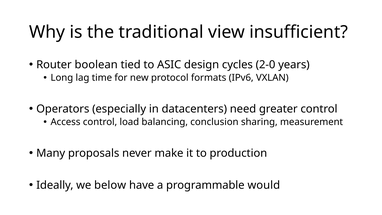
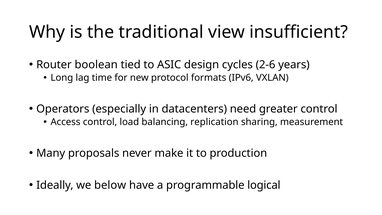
2-0: 2-0 -> 2-6
conclusion: conclusion -> replication
would: would -> logical
